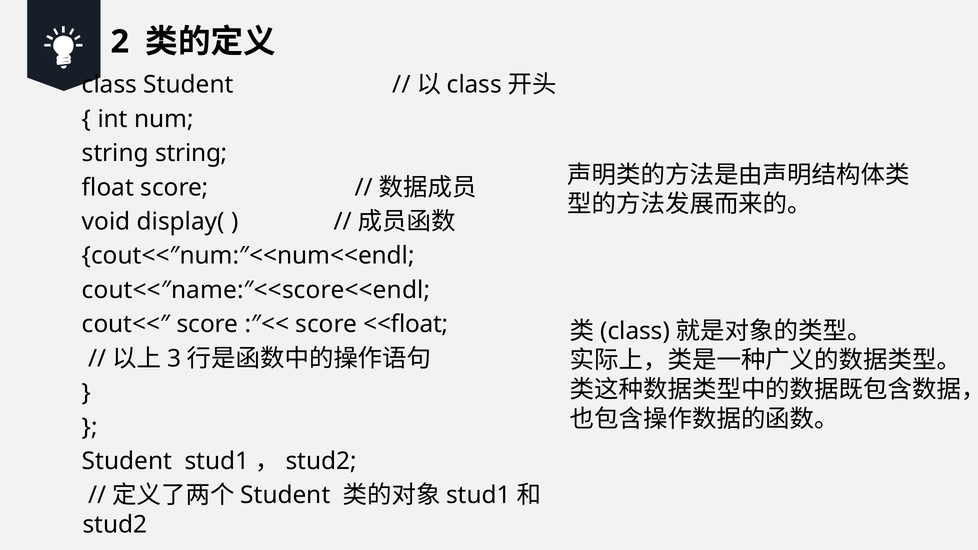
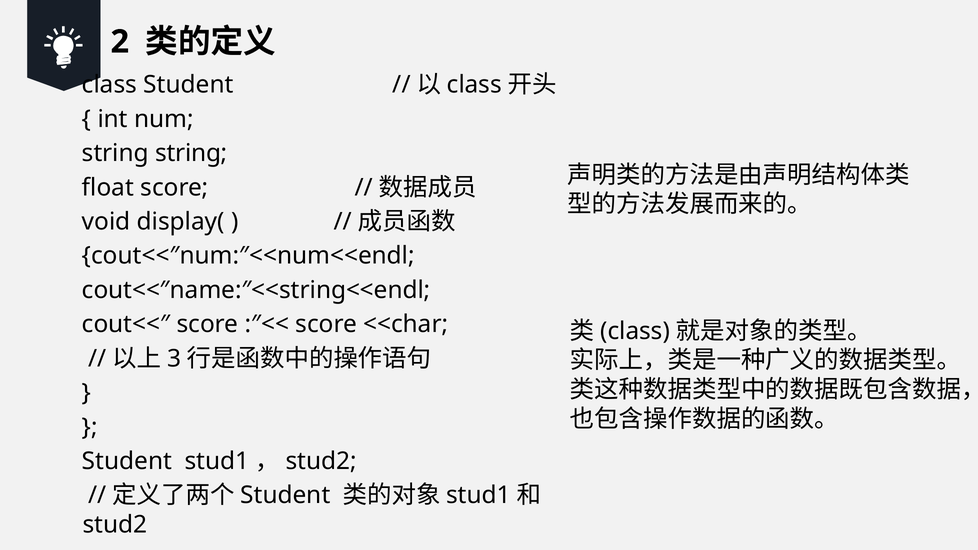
cout<<″name:″<<score<<endl: cout<<″name:″<<score<<endl -> cout<<″name:″<<string<<endl
<<float: <<float -> <<char
